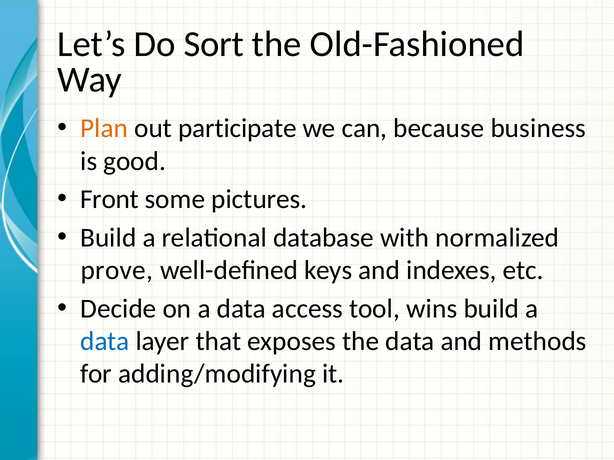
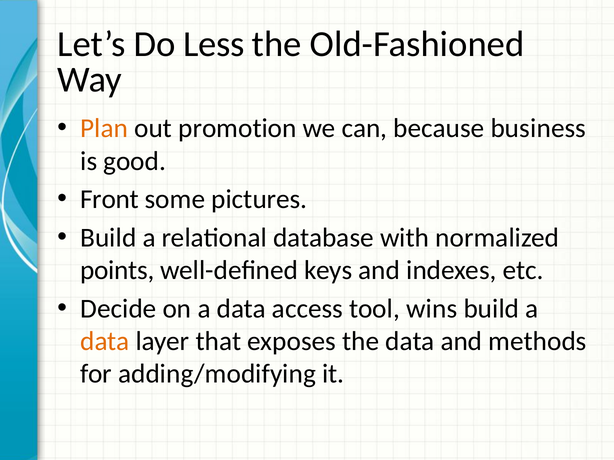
Sort: Sort -> Less
participate: participate -> promotion
prove: prove -> points
data at (105, 342) colour: blue -> orange
